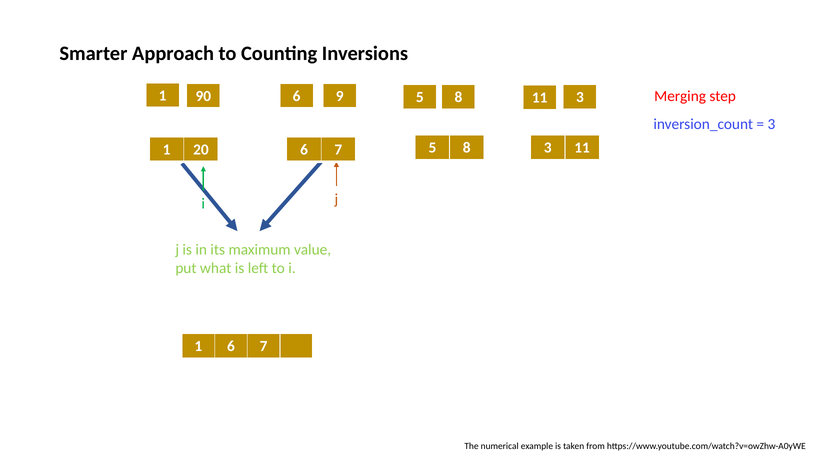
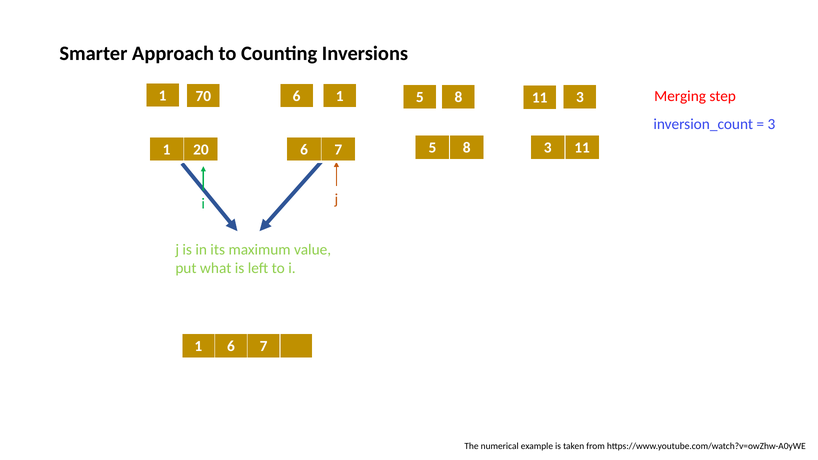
90: 90 -> 70
6 9: 9 -> 1
